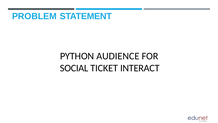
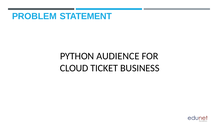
SOCIAL: SOCIAL -> CLOUD
INTERACT: INTERACT -> BUSINESS
